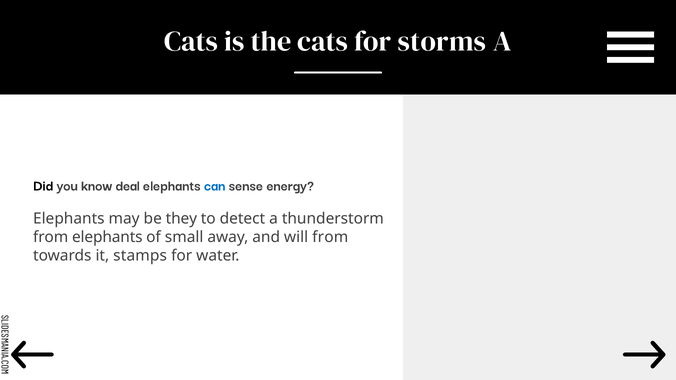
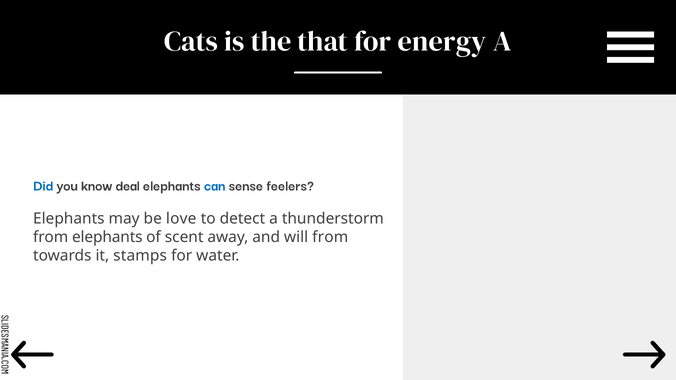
the cats: cats -> that
storms: storms -> energy
Did colour: black -> blue
energy: energy -> feelers
they: they -> love
small: small -> scent
